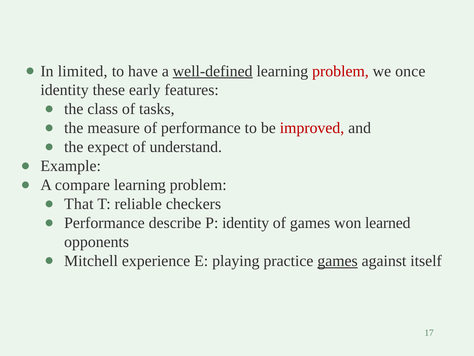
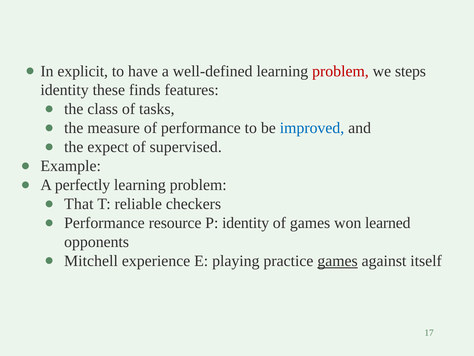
limited: limited -> explicit
well-defined underline: present -> none
once: once -> steps
early: early -> finds
improved colour: red -> blue
understand: understand -> supervised
compare: compare -> perfectly
describe: describe -> resource
